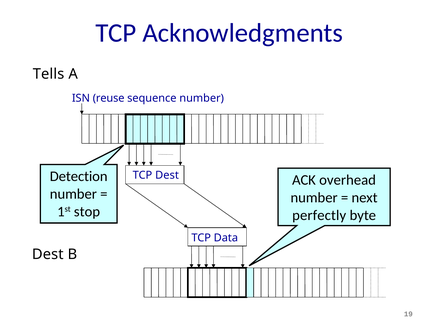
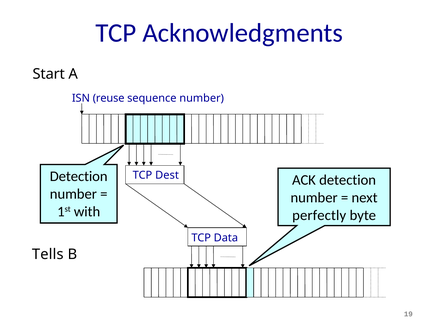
Tells: Tells -> Start
ACK overhead: overhead -> detection
stop: stop -> with
Dest at (48, 255): Dest -> Tells
